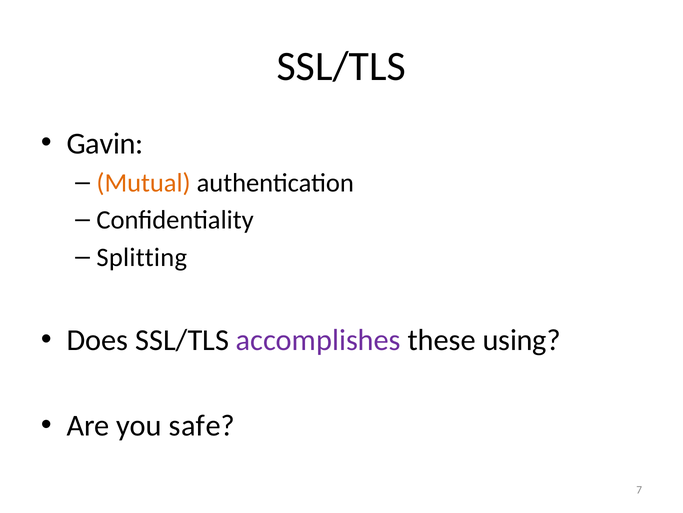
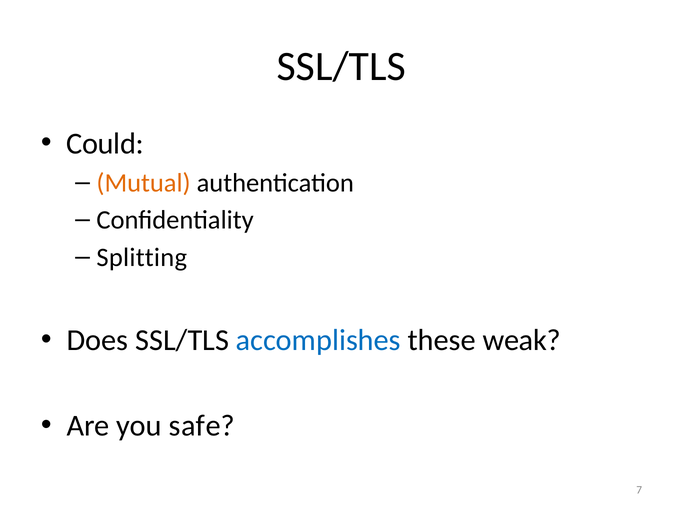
Gavin: Gavin -> Could
accomplishes colour: purple -> blue
using: using -> weak
